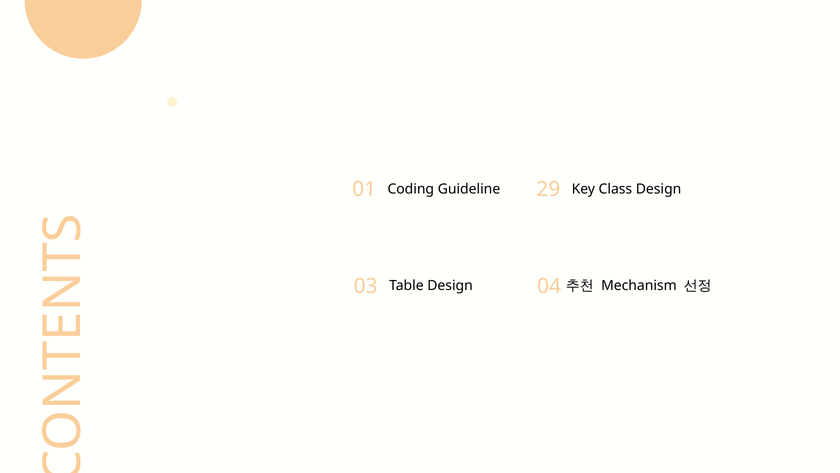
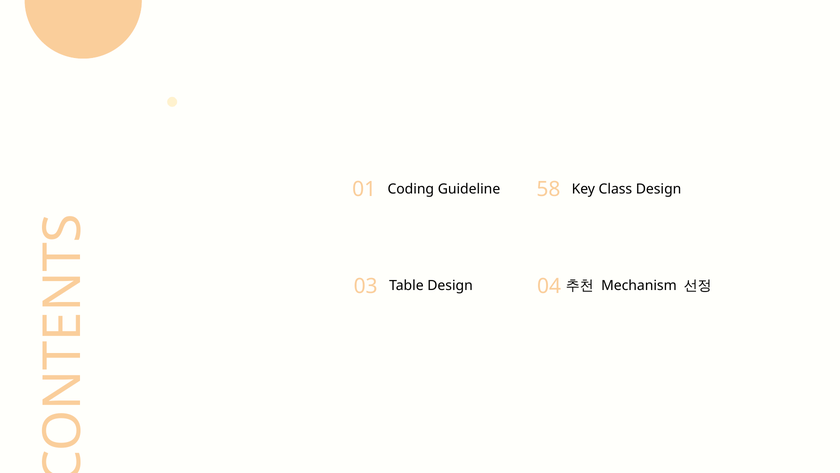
29: 29 -> 58
